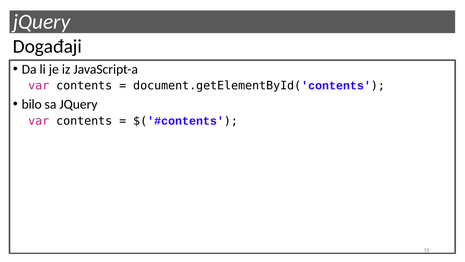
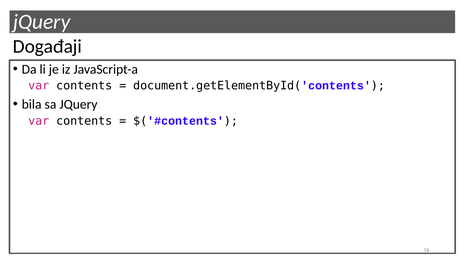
bilo: bilo -> bila
